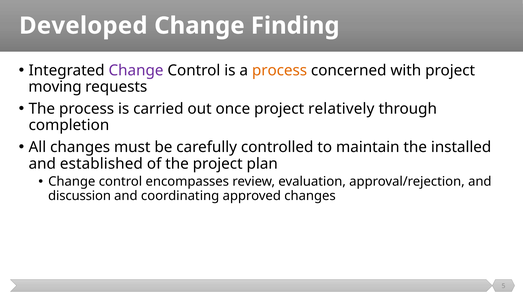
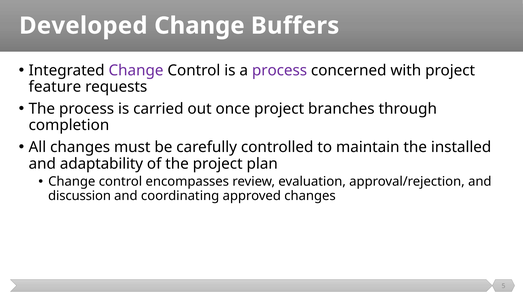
Finding: Finding -> Buffers
process at (279, 70) colour: orange -> purple
moving: moving -> feature
relatively: relatively -> branches
established: established -> adaptability
